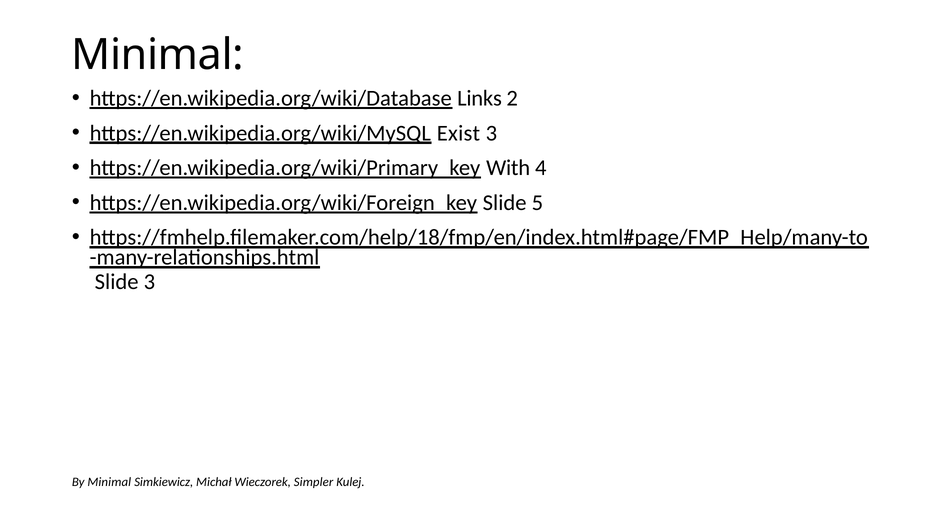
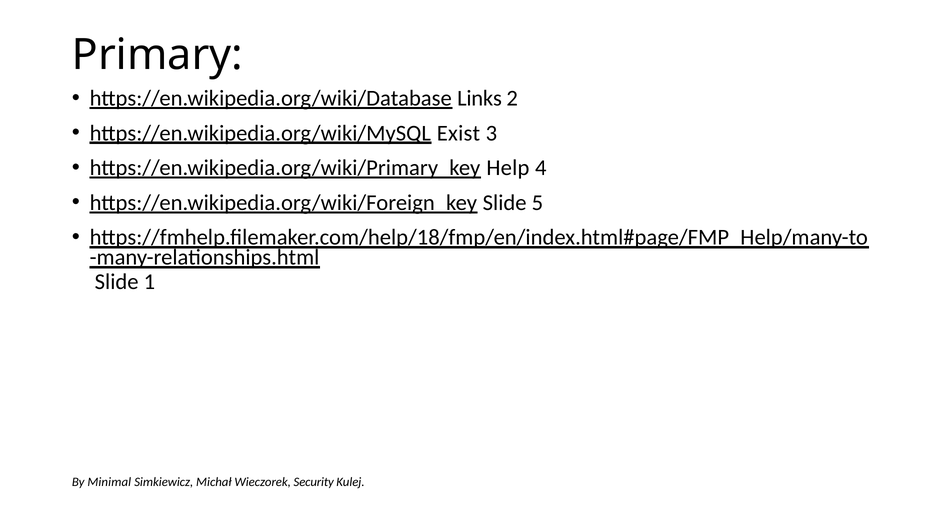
Minimal at (158, 55): Minimal -> Primary
With: With -> Help
Slide 3: 3 -> 1
Simpler: Simpler -> Security
